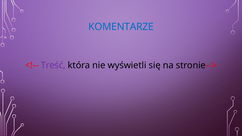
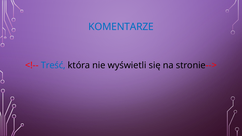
Treść colour: purple -> blue
